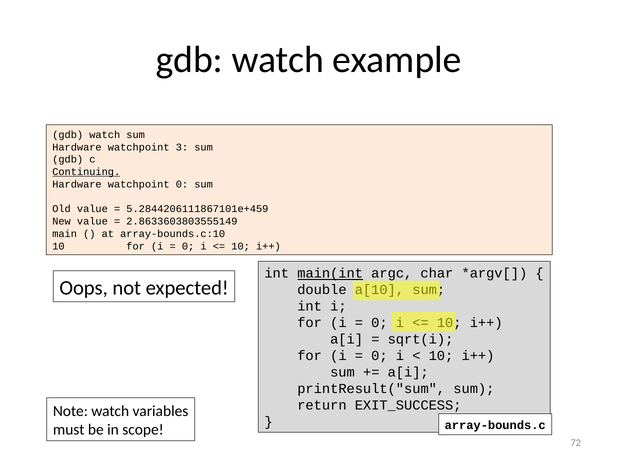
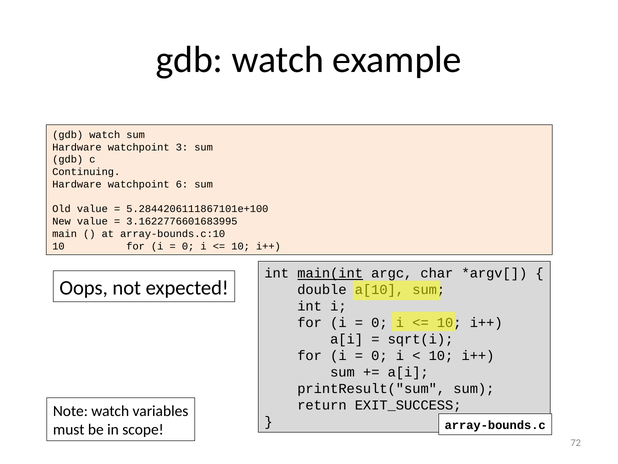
Continuing underline: present -> none
watchpoint 0: 0 -> 6
5.2844206111867101e+459: 5.2844206111867101e+459 -> 5.2844206111867101e+100
2.8633603803555149: 2.8633603803555149 -> 3.1622776601683995
